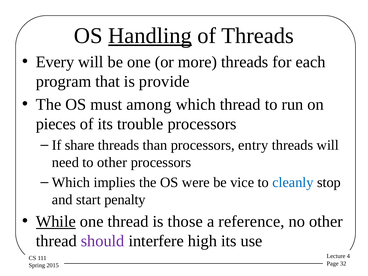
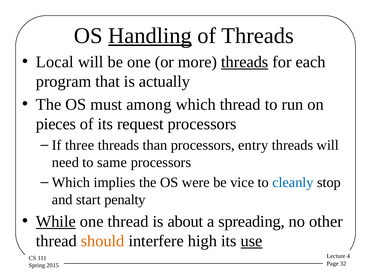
Every: Every -> Local
threads at (245, 62) underline: none -> present
provide: provide -> actually
trouble: trouble -> request
share: share -> three
to other: other -> same
those: those -> about
reference: reference -> spreading
should colour: purple -> orange
use underline: none -> present
